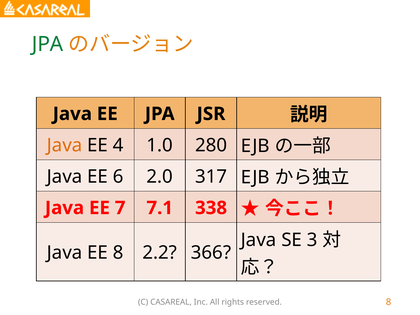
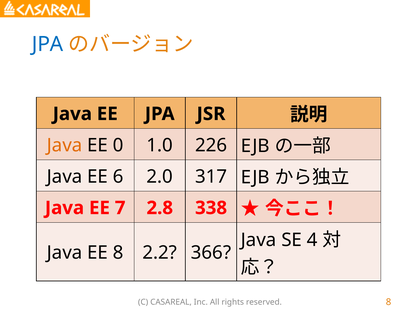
JPA at (48, 44) colour: green -> blue
4: 4 -> 0
280: 280 -> 226
7.1: 7.1 -> 2.8
3: 3 -> 4
